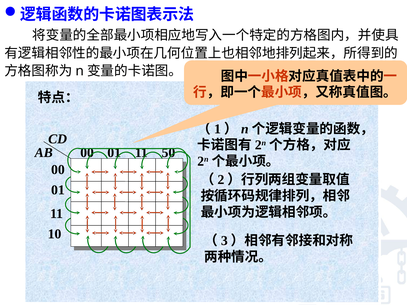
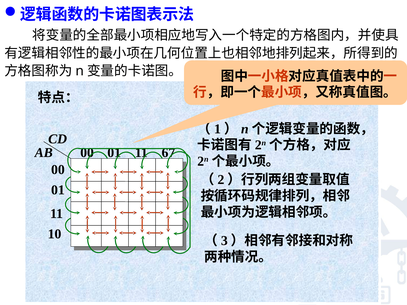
50: 50 -> 67
